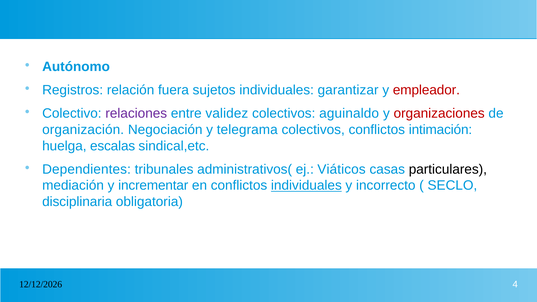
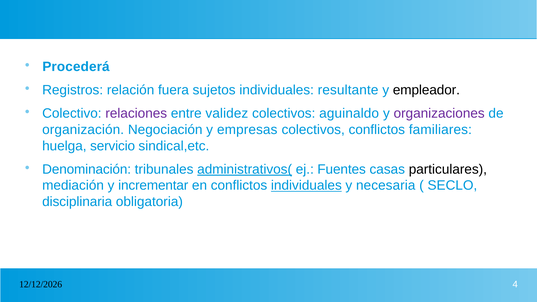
Autónomo: Autónomo -> Procederá
garantizar: garantizar -> resultante
empleador colour: red -> black
organizaciones colour: red -> purple
telegrama: telegrama -> empresas
intimación: intimación -> familiares
escalas: escalas -> servicio
Dependientes: Dependientes -> Denominación
administrativos( underline: none -> present
Viáticos: Viáticos -> Fuentes
incorrecto: incorrecto -> necesaria
